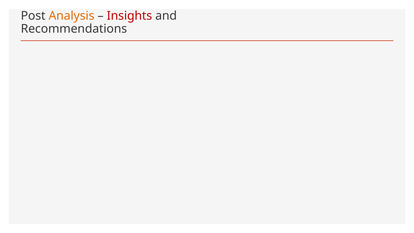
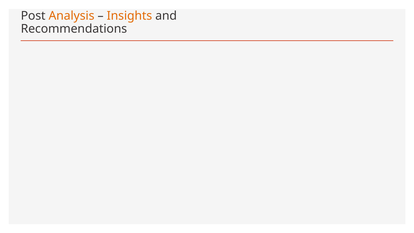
Insights colour: red -> orange
